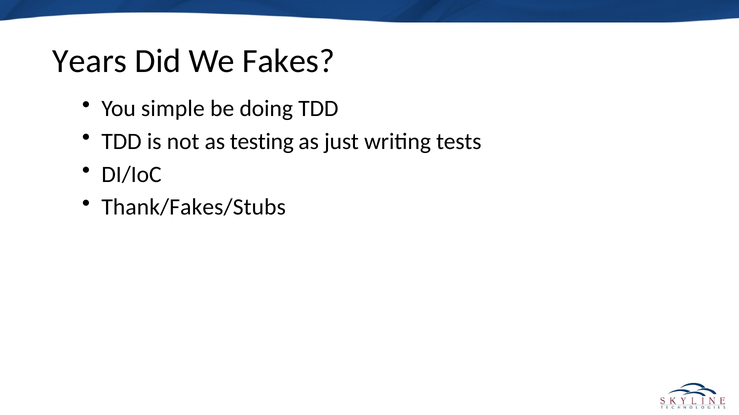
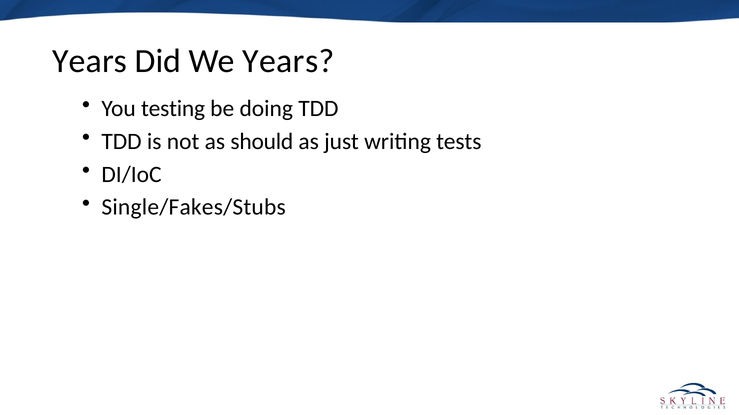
We Fakes: Fakes -> Years
simple: simple -> testing
testing: testing -> should
Thank/Fakes/Stubs: Thank/Fakes/Stubs -> Single/Fakes/Stubs
